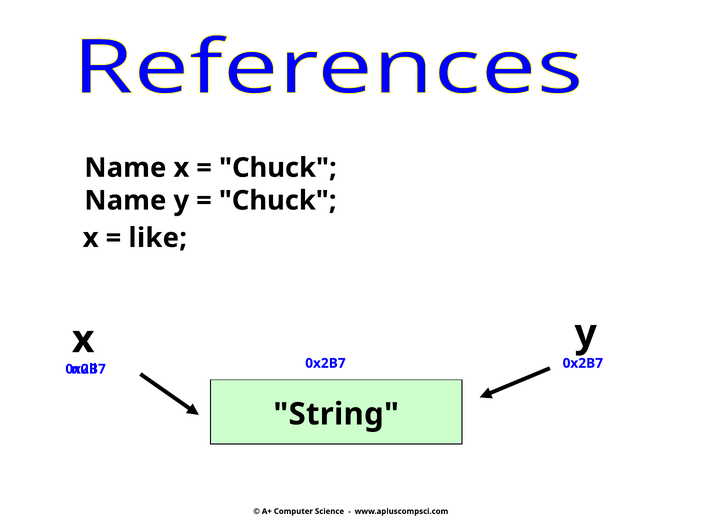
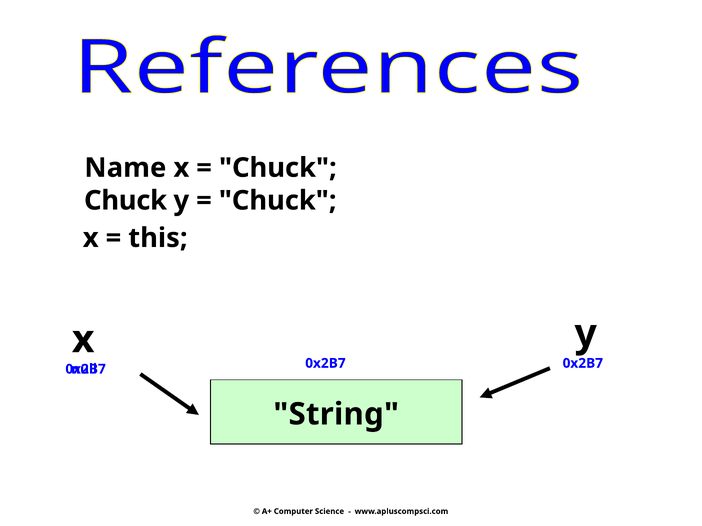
Name at (125, 201): Name -> Chuck
like: like -> this
